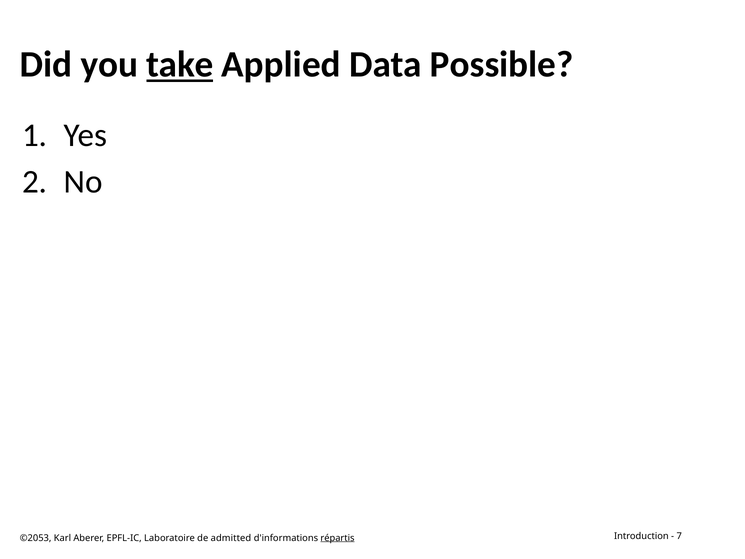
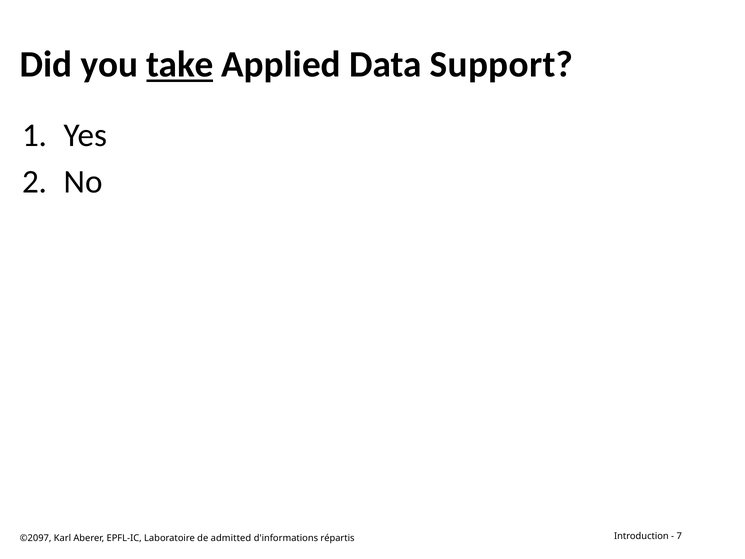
Possible: Possible -> Support
©2053: ©2053 -> ©2097
répartis underline: present -> none
